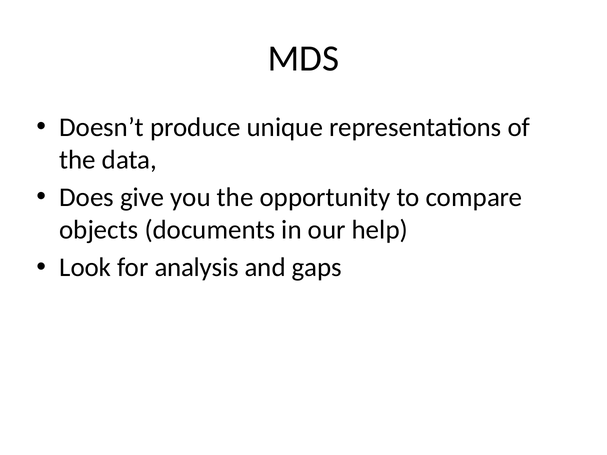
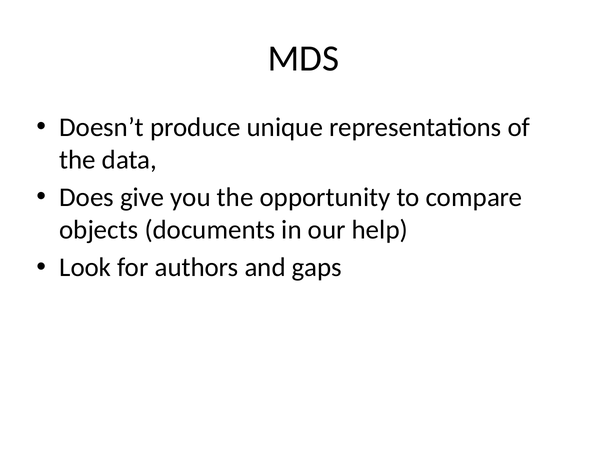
analysis: analysis -> authors
